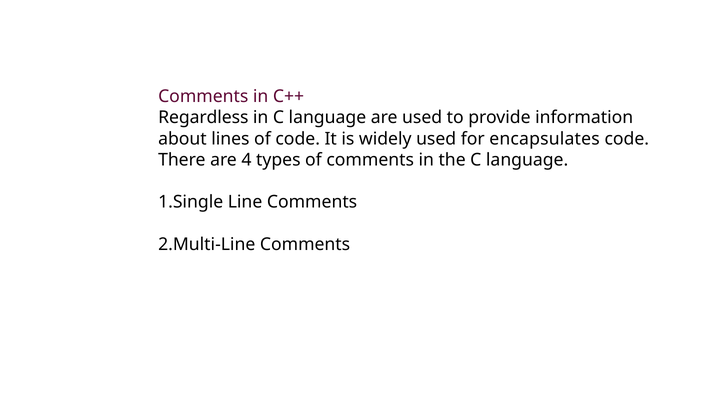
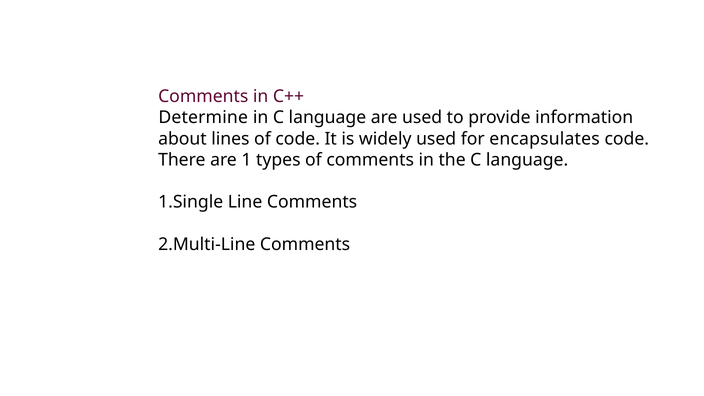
Regardless: Regardless -> Determine
4: 4 -> 1
